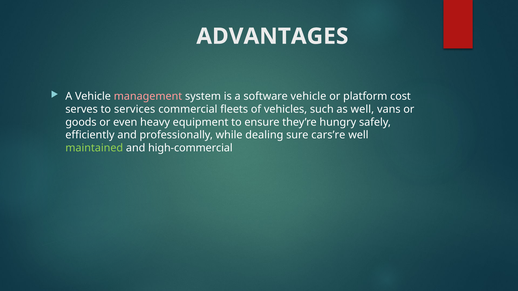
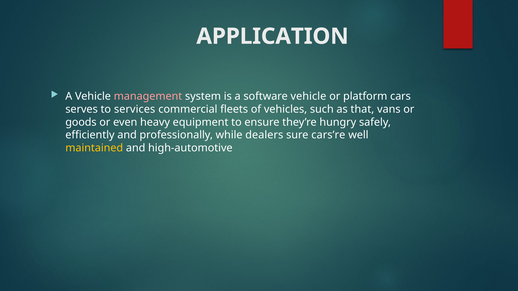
ADVANTAGES: ADVANTAGES -> APPLICATION
cost: cost -> cars
as well: well -> that
dealing: dealing -> dealers
maintained colour: light green -> yellow
high-commercial: high-commercial -> high-automotive
